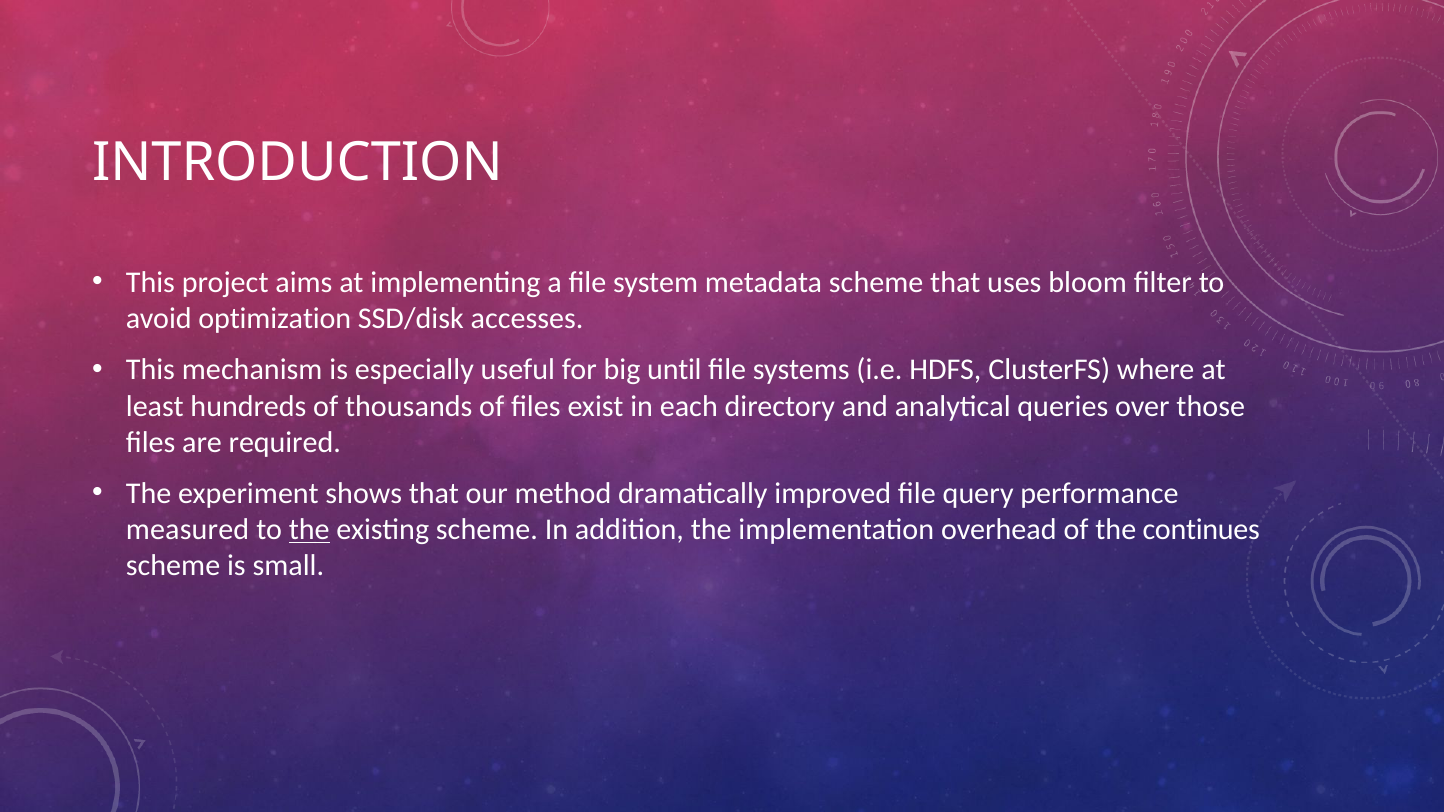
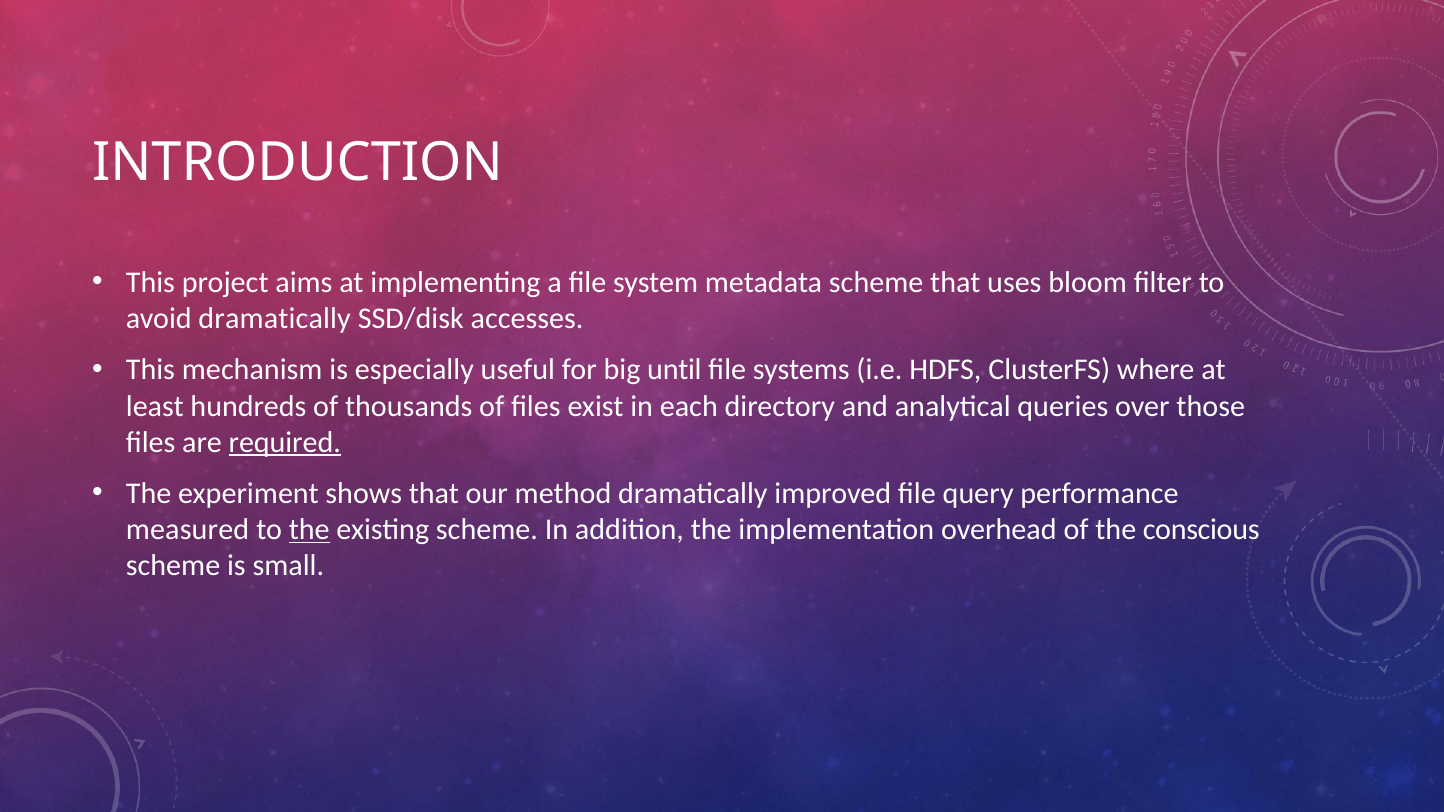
avoid optimization: optimization -> dramatically
required underline: none -> present
continues: continues -> conscious
